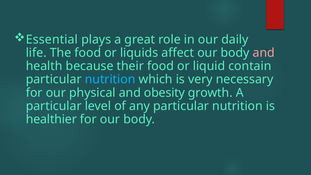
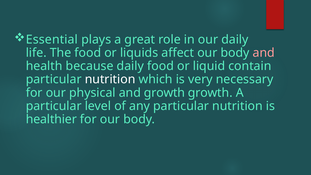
because their: their -> daily
nutrition at (110, 79) colour: light blue -> white
and obesity: obesity -> growth
